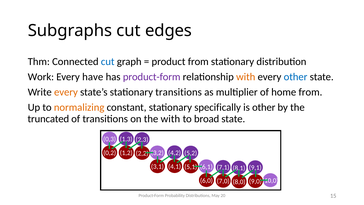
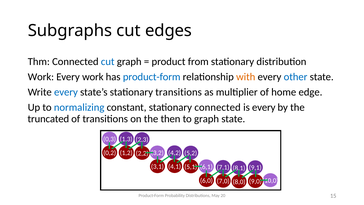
Every have: have -> work
product-form at (152, 77) colour: purple -> blue
every at (66, 92) colour: orange -> blue
home from: from -> edge
normalizing colour: orange -> blue
stationary specifically: specifically -> connected
is other: other -> every
the with: with -> then
to broad: broad -> graph
